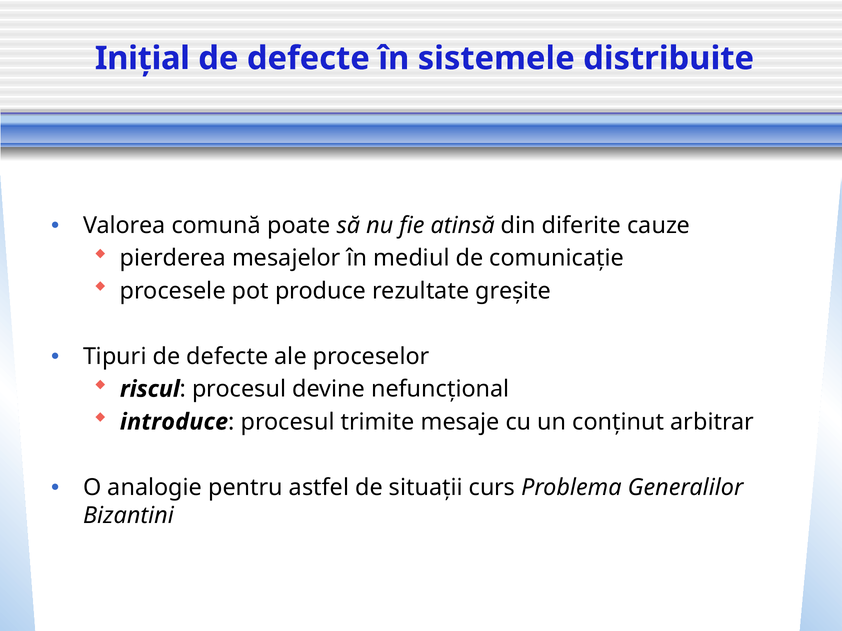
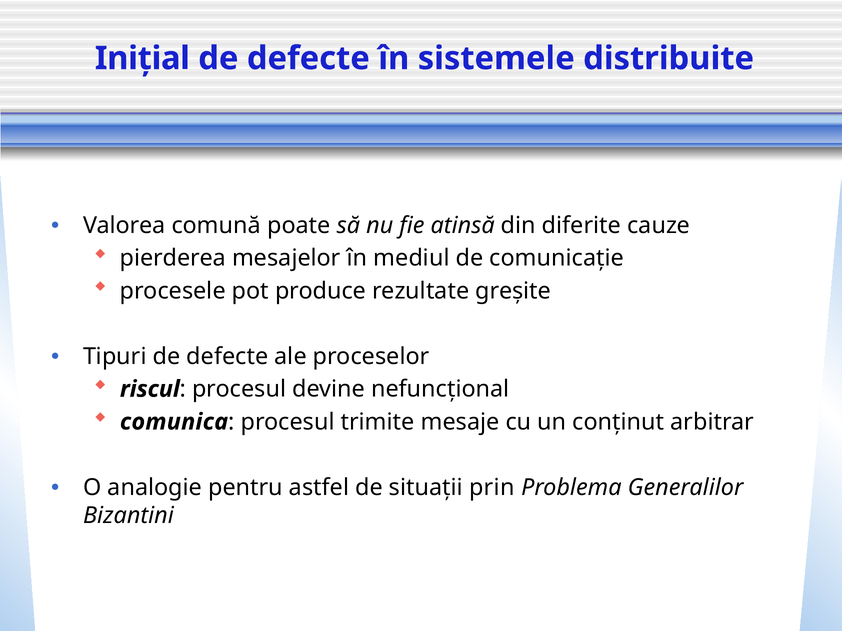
introduce: introduce -> comunica
curs: curs -> prin
